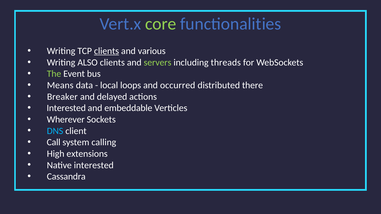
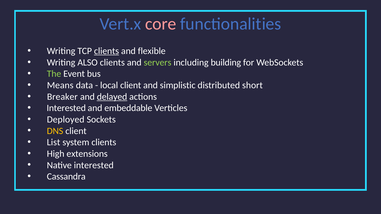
core colour: light green -> pink
various: various -> flexible
threads: threads -> building
local loops: loops -> client
occurred: occurred -> simplistic
there: there -> short
delayed underline: none -> present
Wherever: Wherever -> Deployed
DNS colour: light blue -> yellow
Call: Call -> List
system calling: calling -> clients
